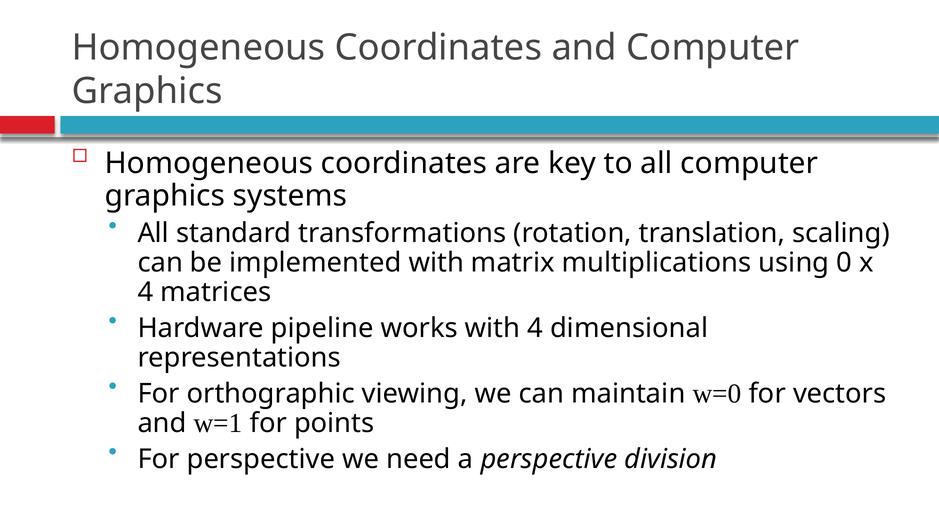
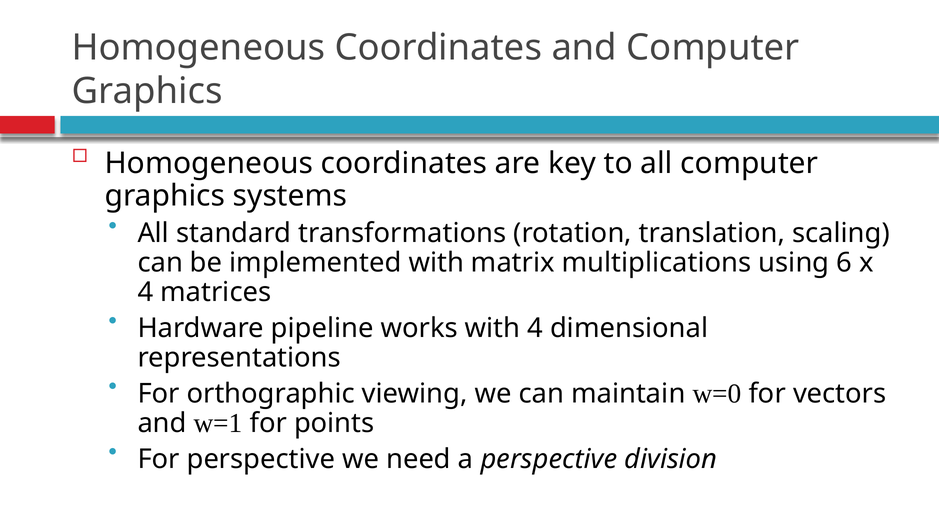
0: 0 -> 6
